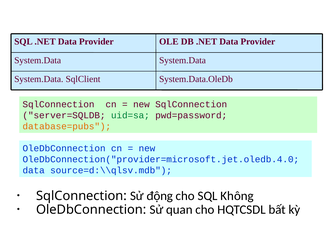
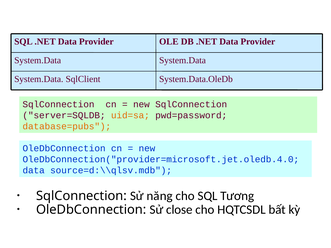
uid=sa colour: green -> orange
động: động -> năng
Không: Không -> Tương
quan: quan -> close
